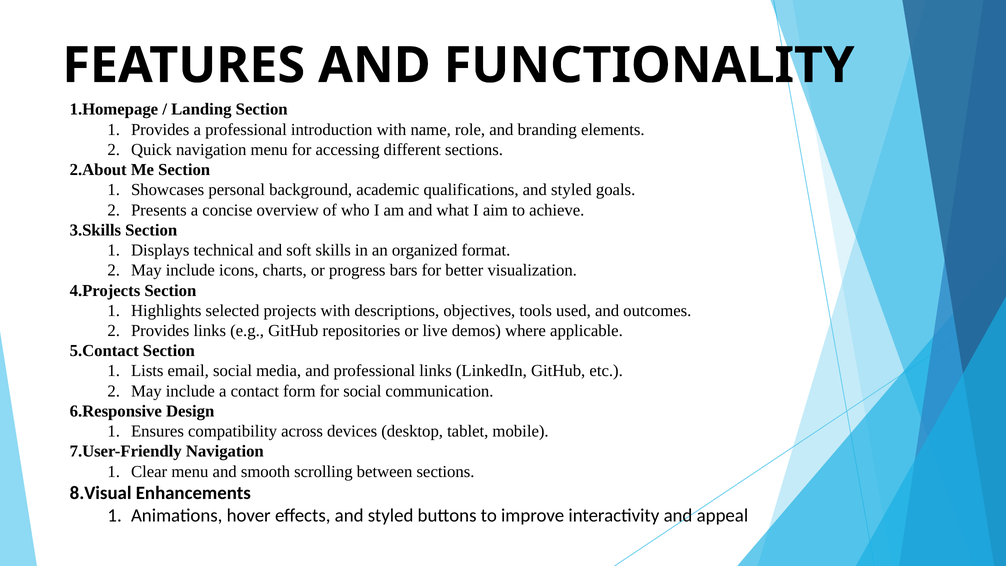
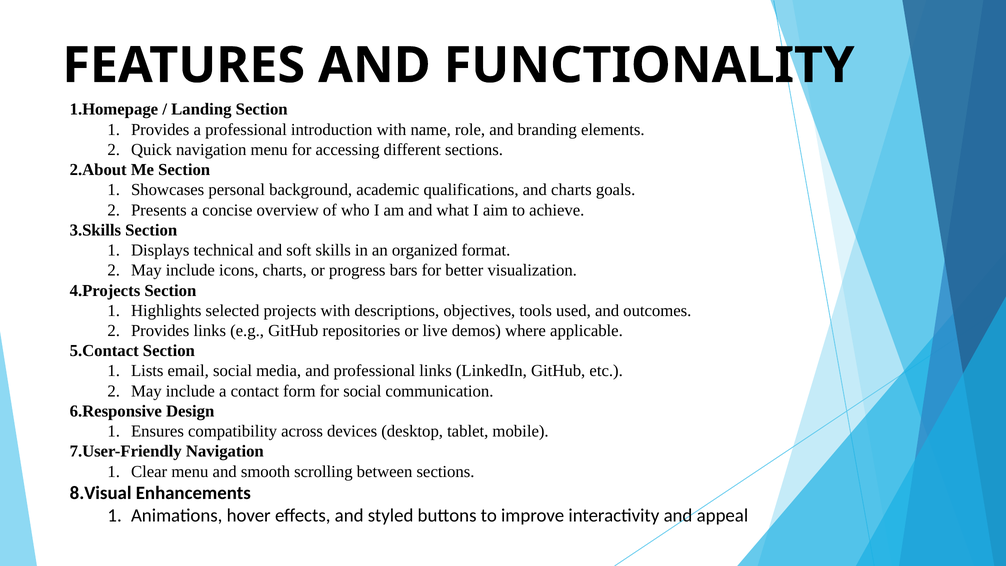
qualifications and styled: styled -> charts
